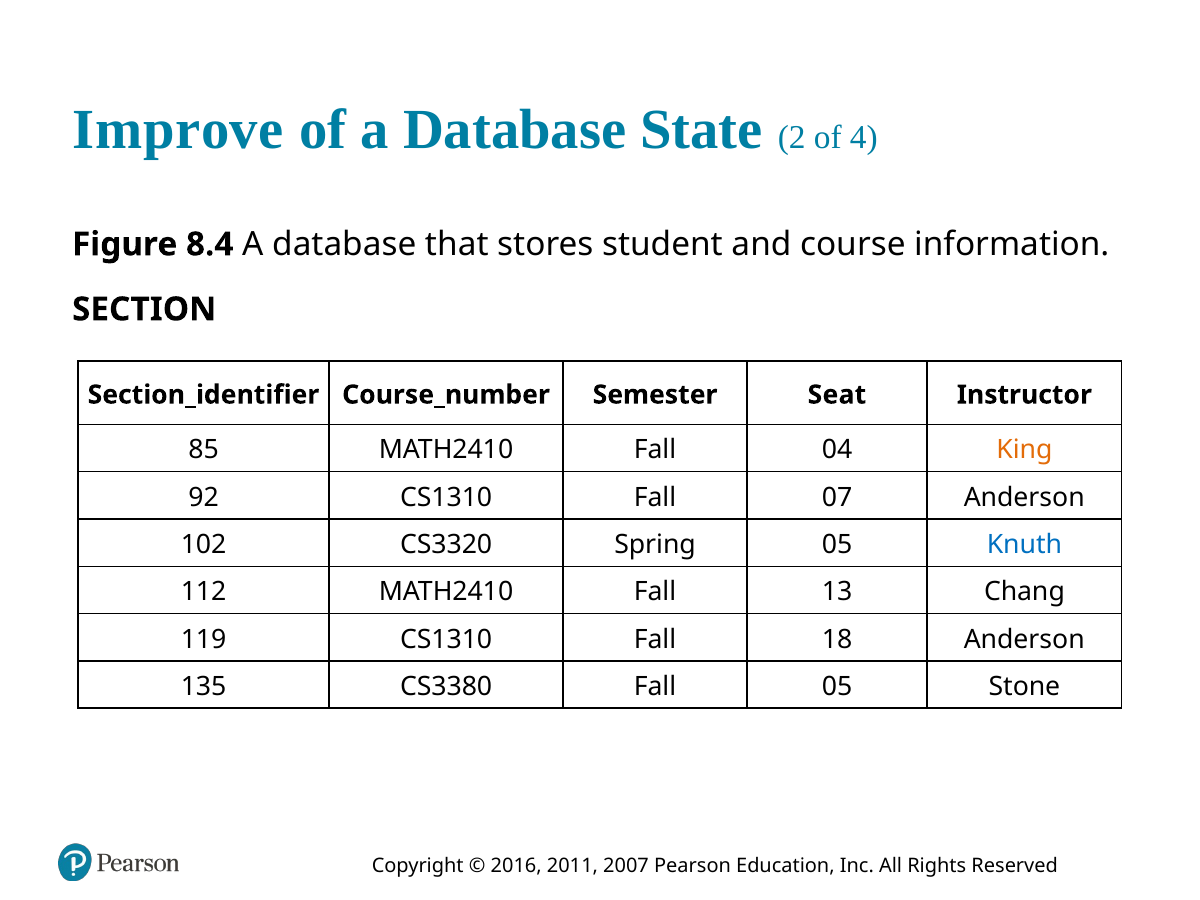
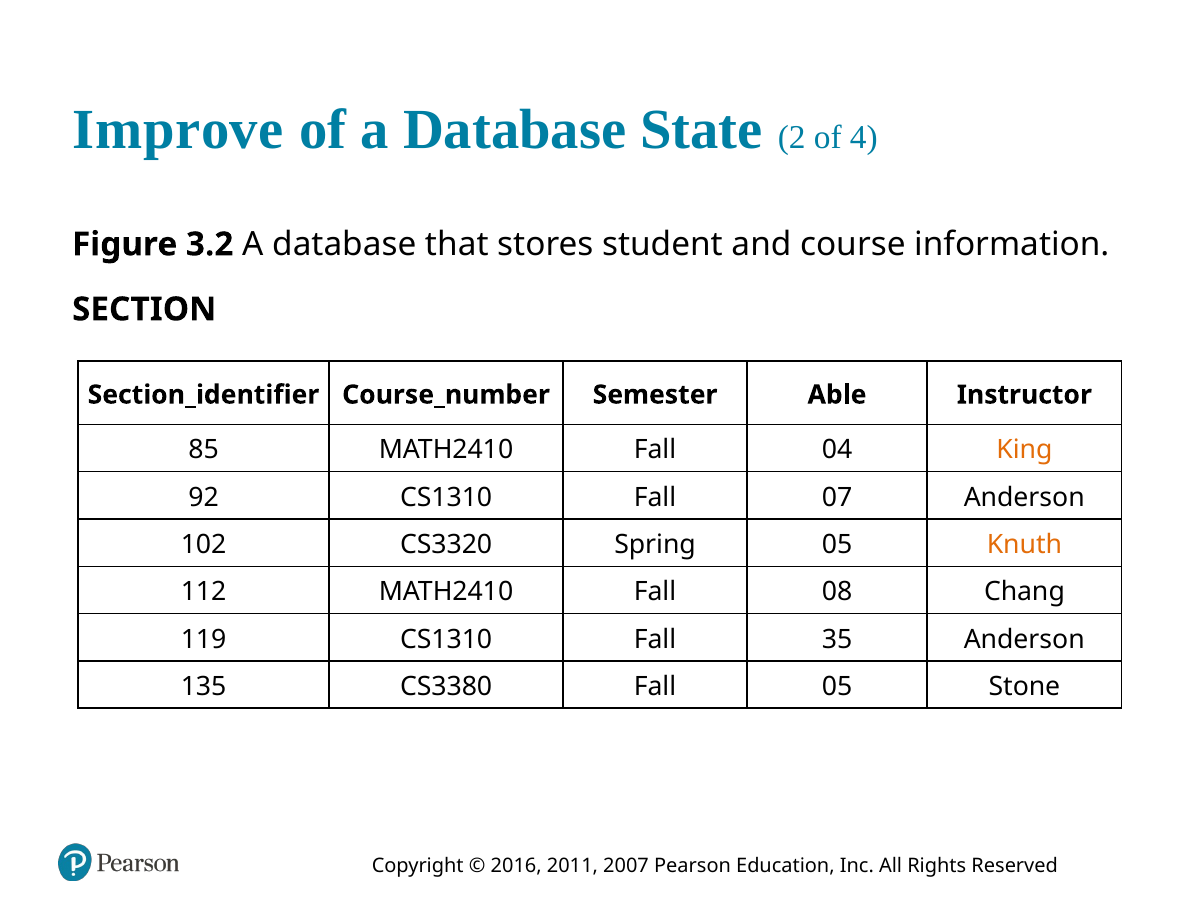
8.4: 8.4 -> 3.2
Seat: Seat -> Able
Knuth colour: blue -> orange
13: 13 -> 08
18: 18 -> 35
